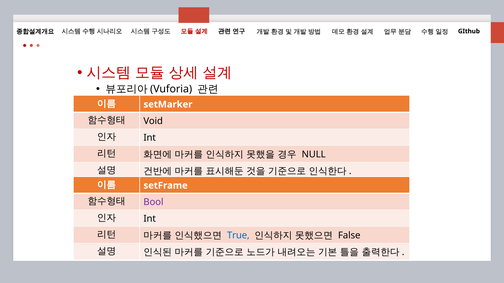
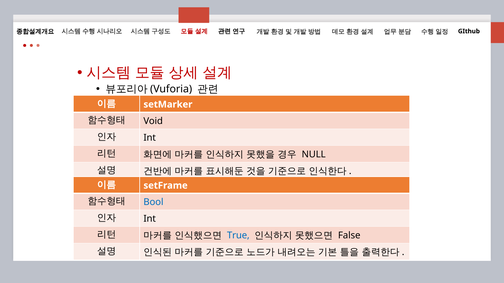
Bool colour: purple -> blue
